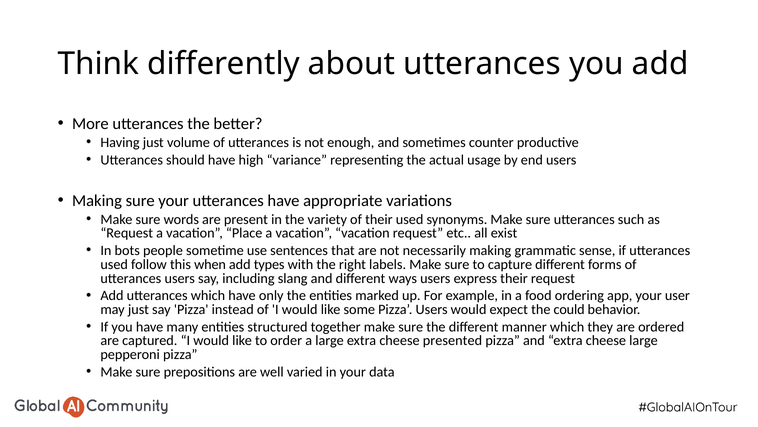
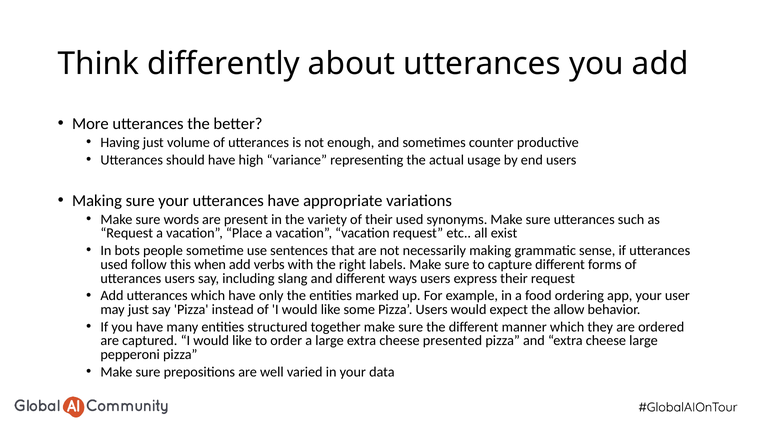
types: types -> verbs
could: could -> allow
